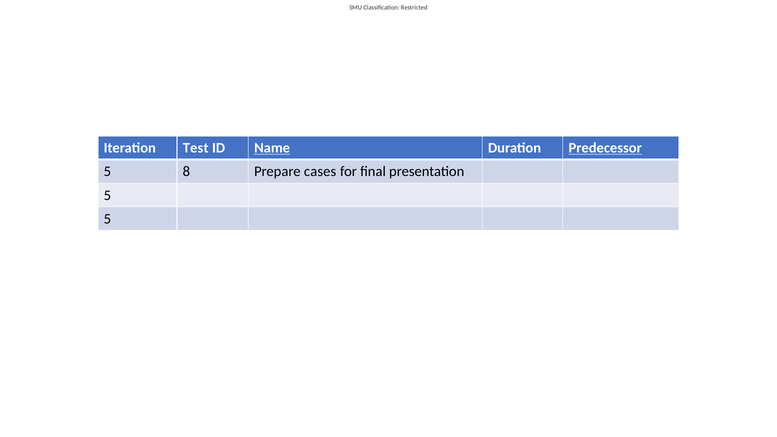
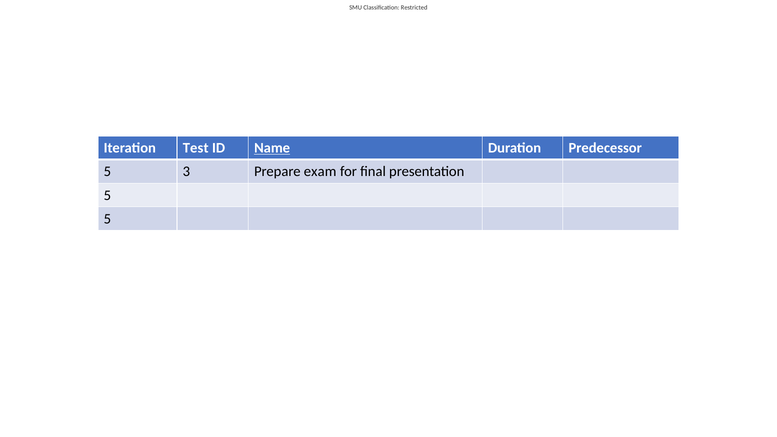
Predecessor underline: present -> none
8: 8 -> 3
cases: cases -> exam
